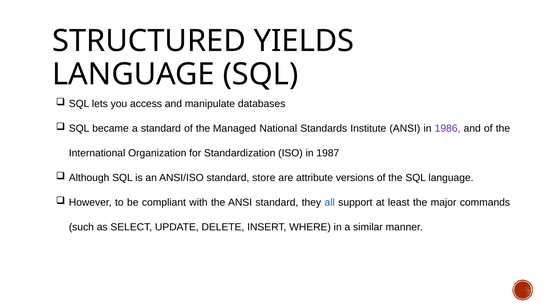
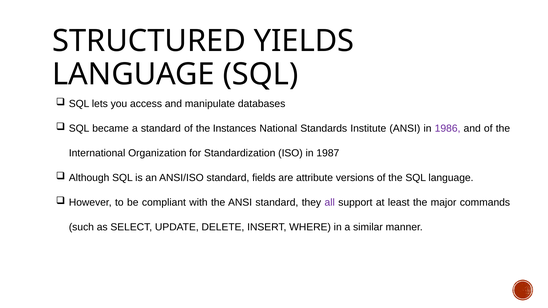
Managed: Managed -> Instances
store: store -> fields
all colour: blue -> purple
